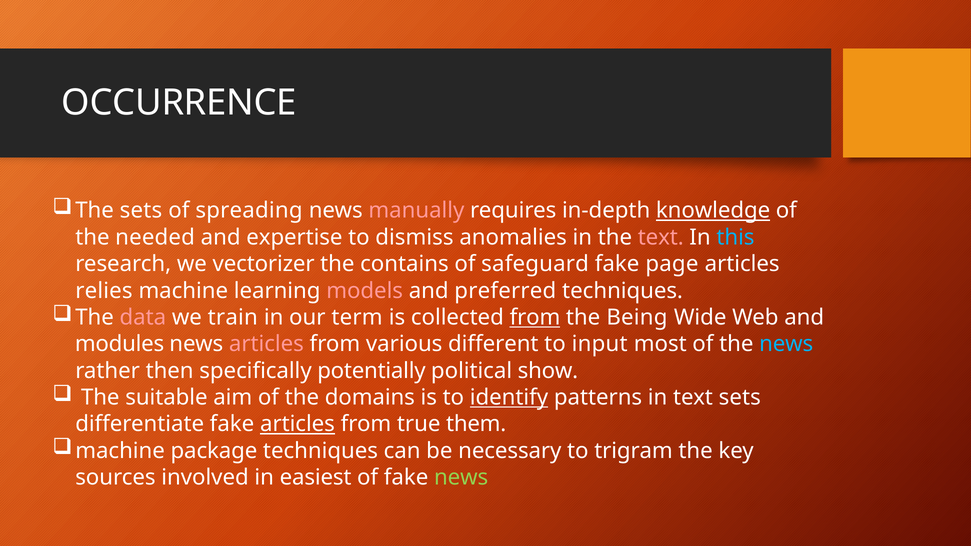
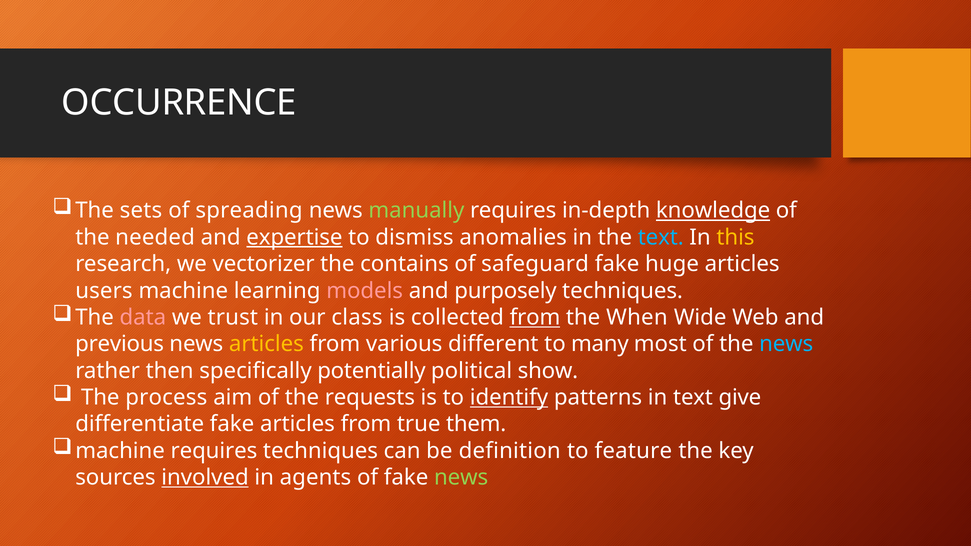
manually colour: pink -> light green
expertise underline: none -> present
text at (661, 237) colour: pink -> light blue
this colour: light blue -> yellow
page: page -> huge
relies: relies -> users
preferred: preferred -> purposely
train: train -> trust
term: term -> class
Being: Being -> When
modules: modules -> previous
articles at (266, 344) colour: pink -> yellow
input: input -> many
suitable: suitable -> process
domains: domains -> requests
text sets: sets -> give
articles at (297, 424) underline: present -> none
machine package: package -> requires
necessary: necessary -> definition
trigram: trigram -> feature
involved underline: none -> present
easiest: easiest -> agents
